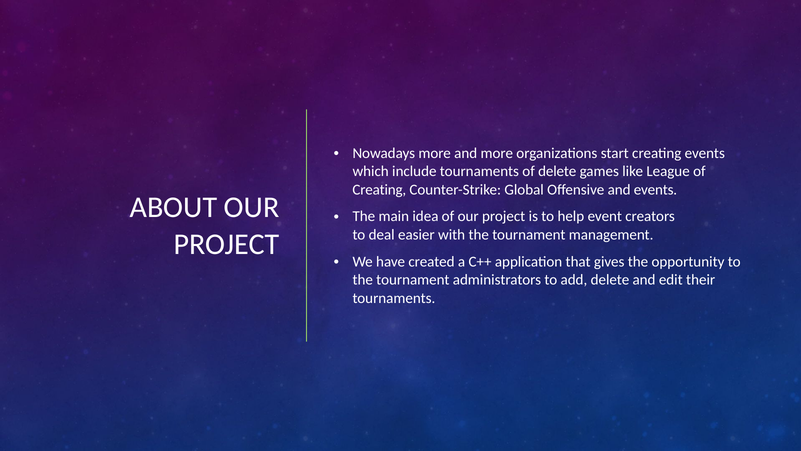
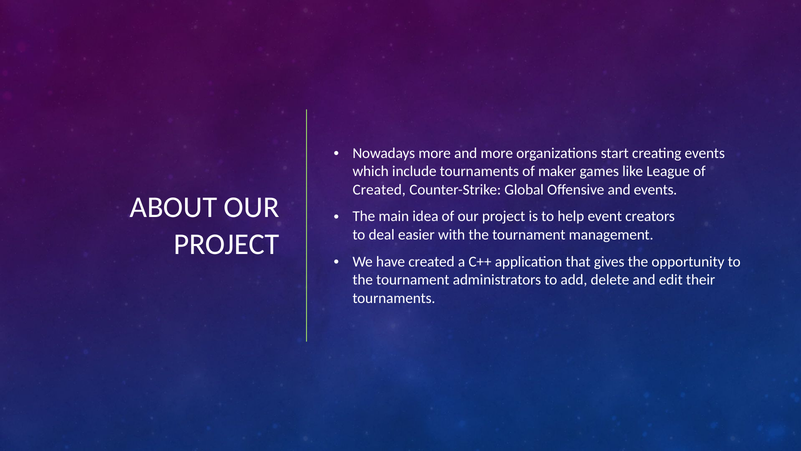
of delete: delete -> maker
Creating at (379, 190): Creating -> Created
